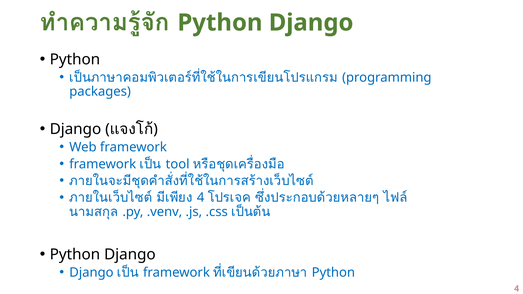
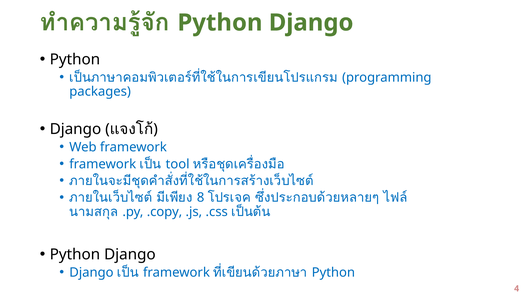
4 at (201, 198): 4 -> 8
.venv: .venv -> .copy
